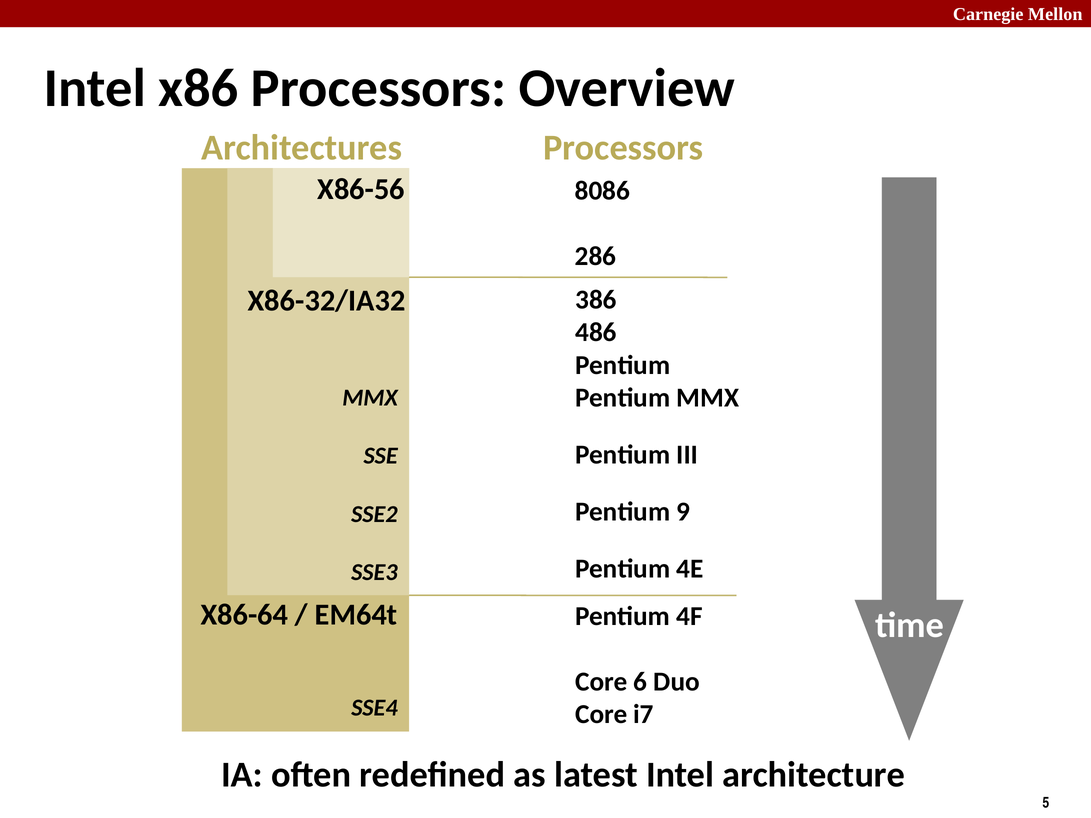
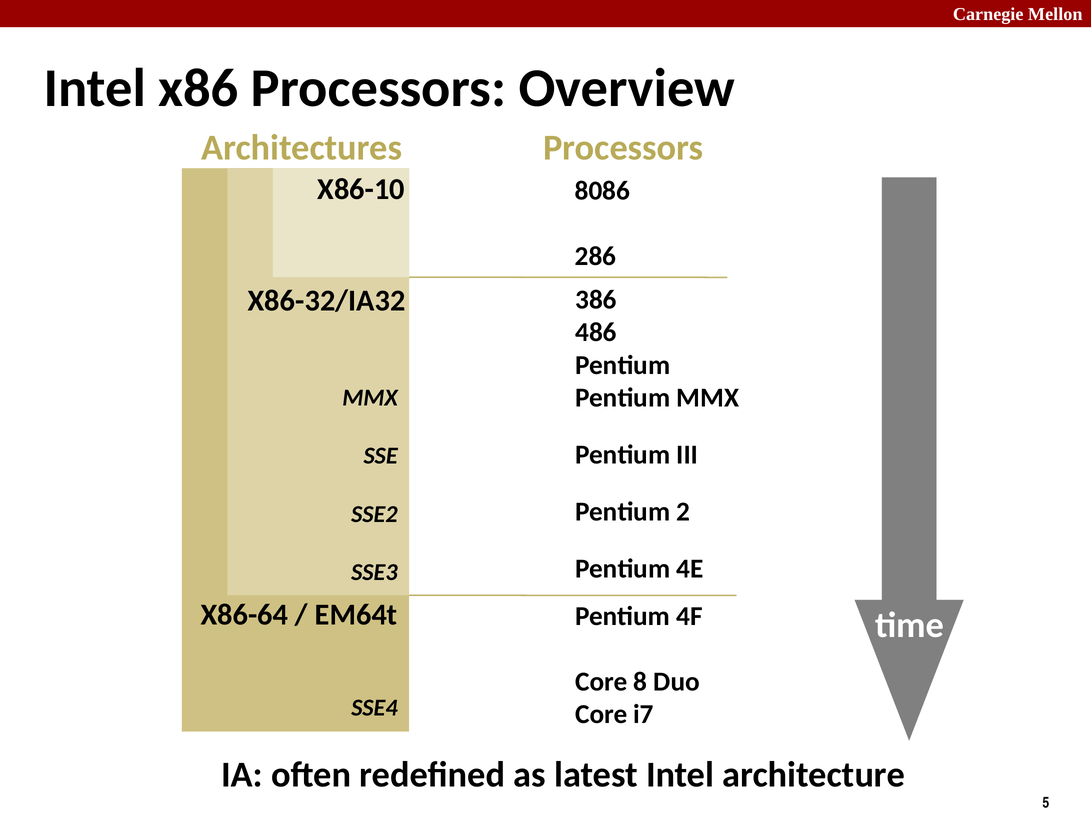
X86-56: X86-56 -> X86-10
9: 9 -> 2
6: 6 -> 8
